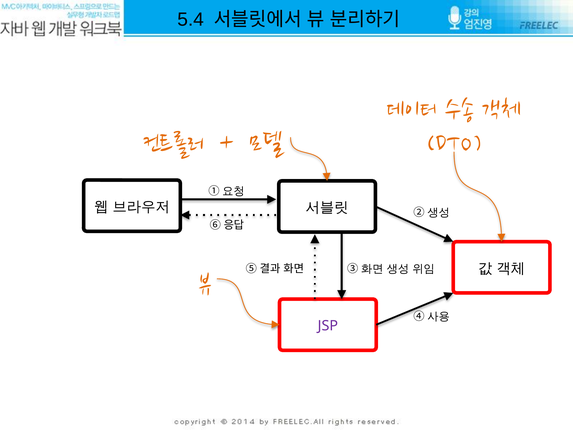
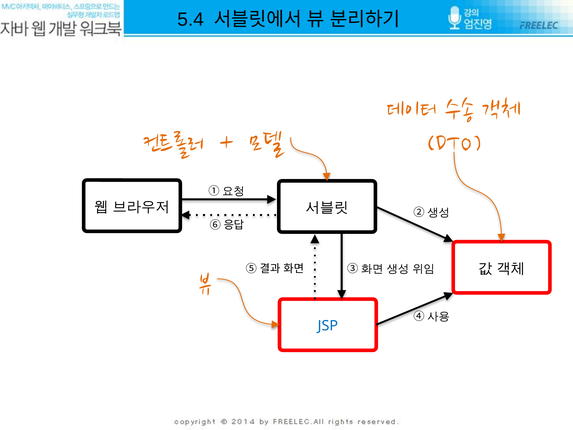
JSP colour: purple -> blue
